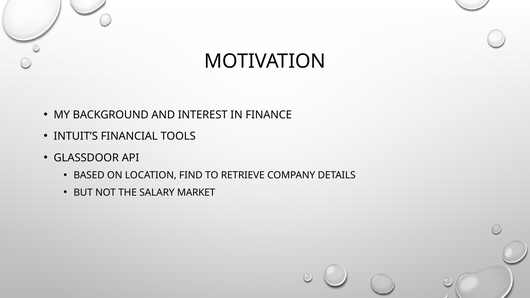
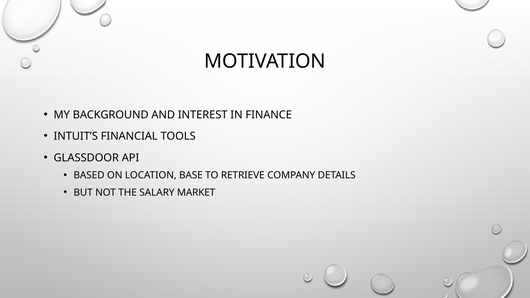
FIND: FIND -> BASE
